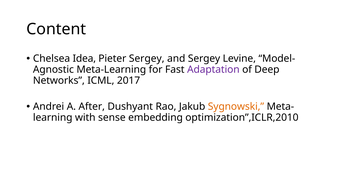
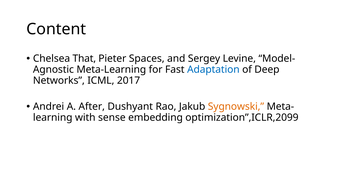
Idea: Idea -> That
Pieter Sergey: Sergey -> Spaces
Adaptation colour: purple -> blue
optimization”,ICLR,2010: optimization”,ICLR,2010 -> optimization”,ICLR,2099
